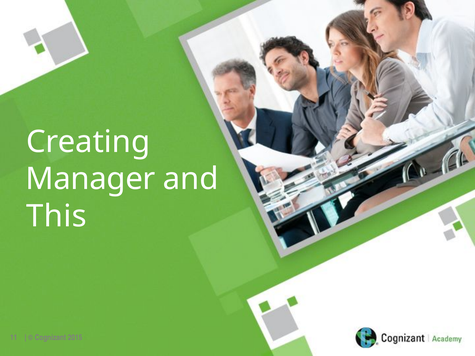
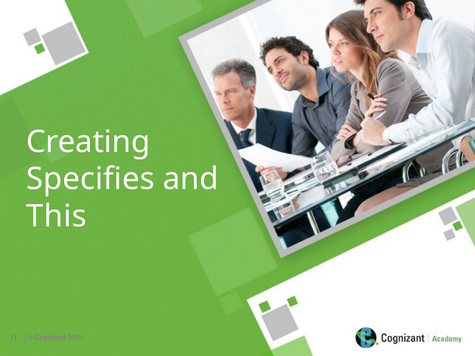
Manager: Manager -> Specifies
